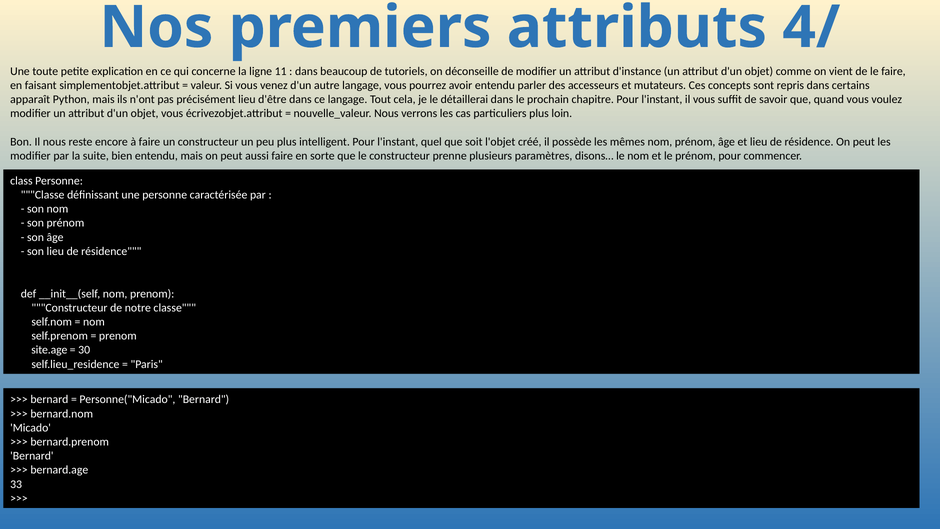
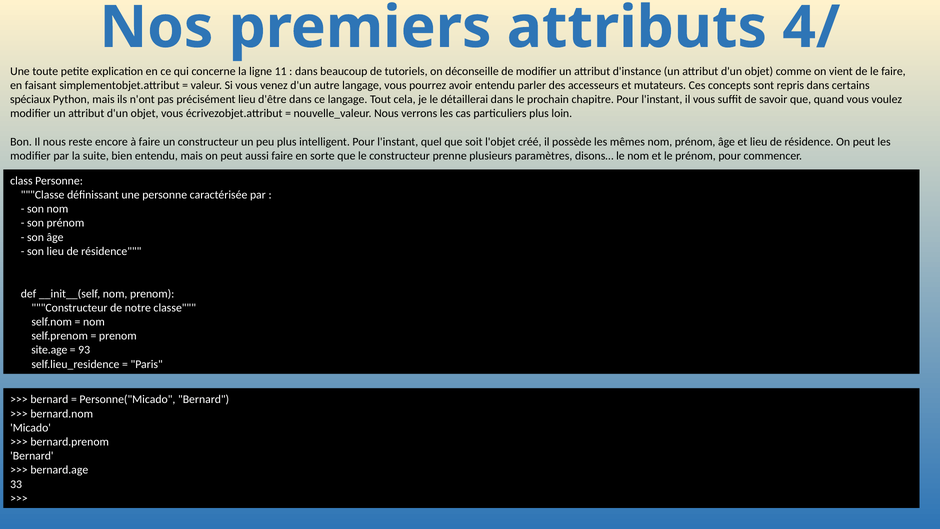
apparaît: apparaît -> spéciaux
30: 30 -> 93
